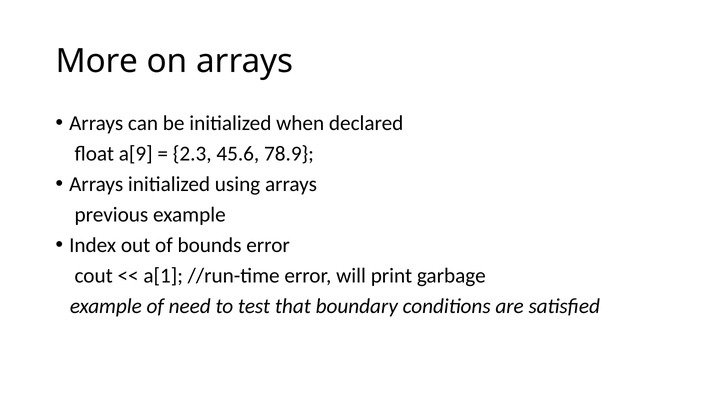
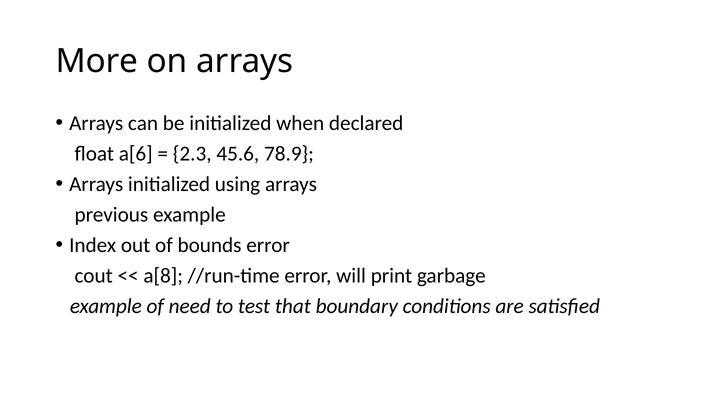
a[9: a[9 -> a[6
a[1: a[1 -> a[8
